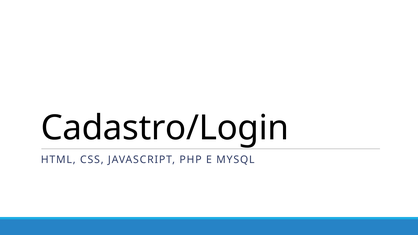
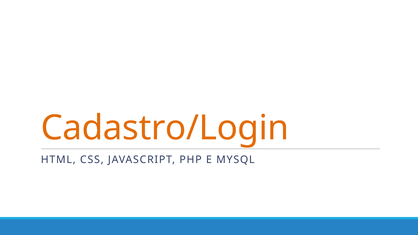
Cadastro/Login colour: black -> orange
